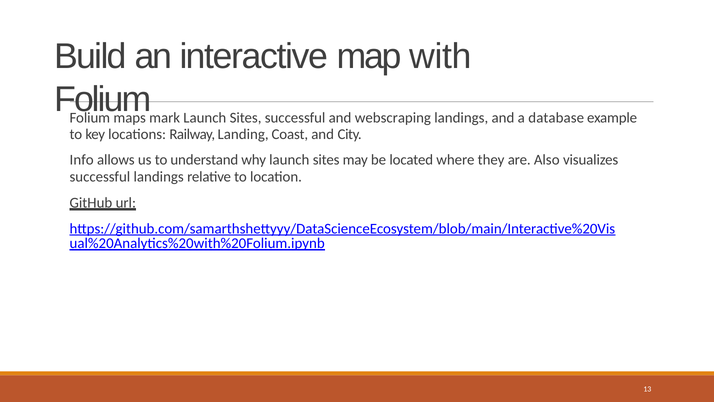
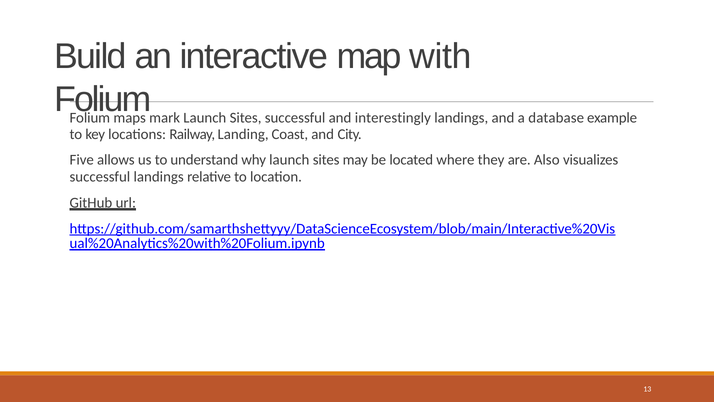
webscraping: webscraping -> interestingly
Info: Info -> Five
